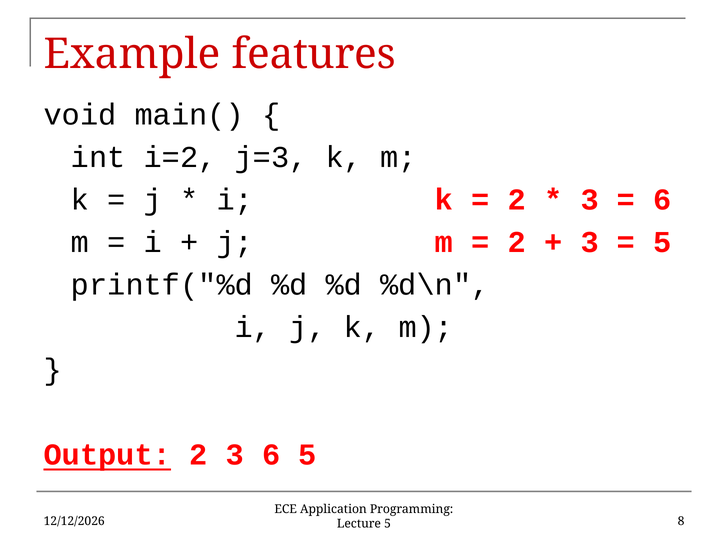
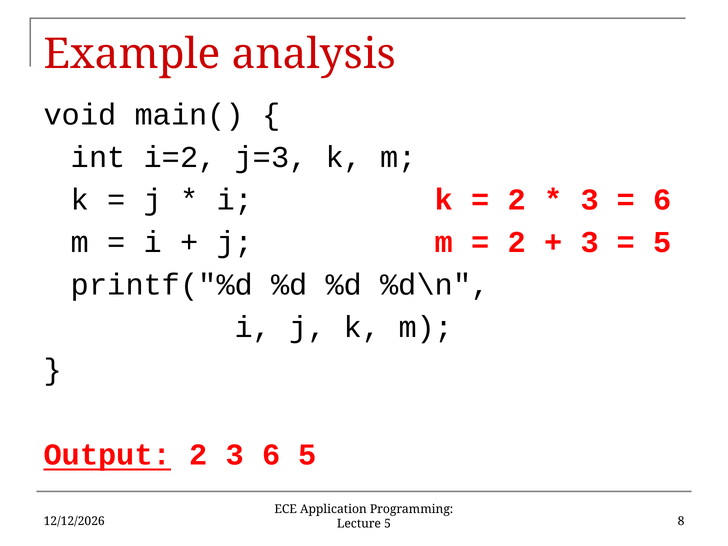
features: features -> analysis
